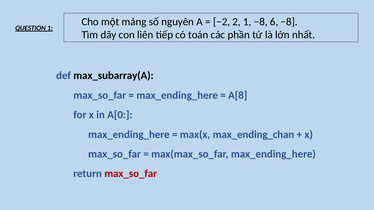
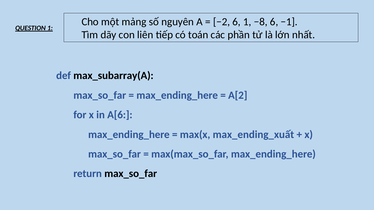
−2 2: 2 -> 6
6 −8: −8 -> −1
A[8: A[8 -> A[2
A[0: A[0 -> A[6
max_ending_chan: max_ending_chan -> max_ending_xuất
max_so_far at (131, 174) colour: red -> black
